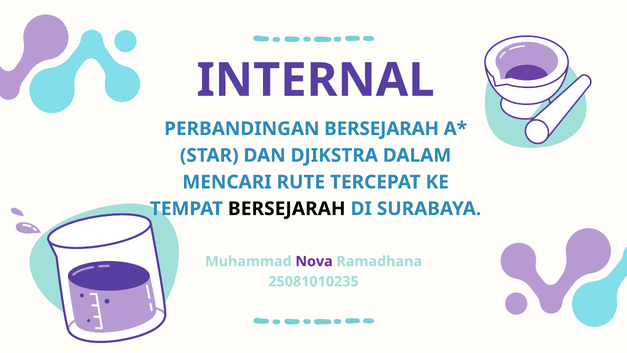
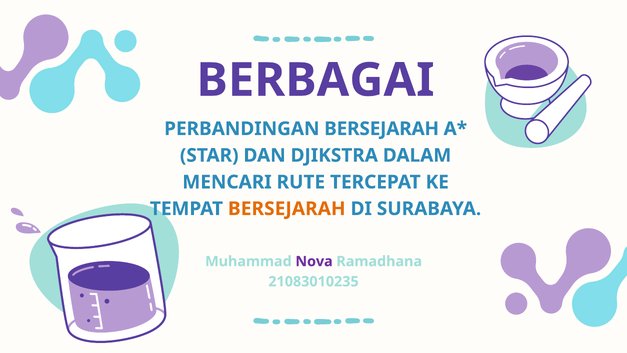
INTERNAL: INTERNAL -> BERBAGAI
BERSEJARAH at (287, 209) colour: black -> orange
25081010235: 25081010235 -> 21083010235
